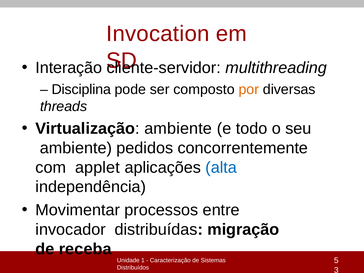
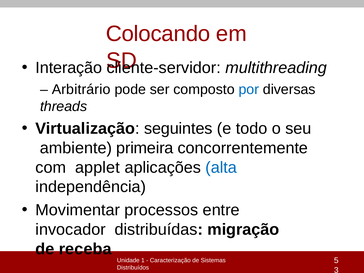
Invocation: Invocation -> Colocando
Disciplina: Disciplina -> Arbitrário
por colour: orange -> blue
Virtualização ambiente: ambiente -> seguintes
pedidos: pedidos -> primeira
